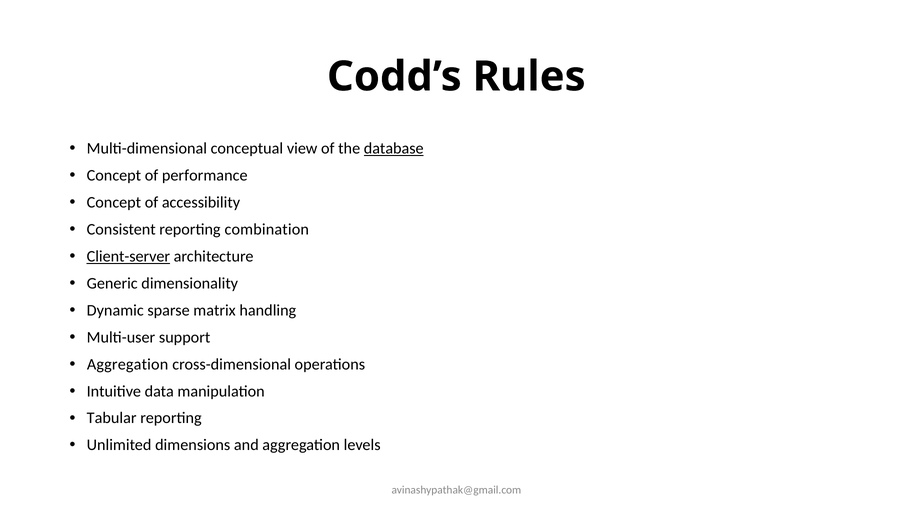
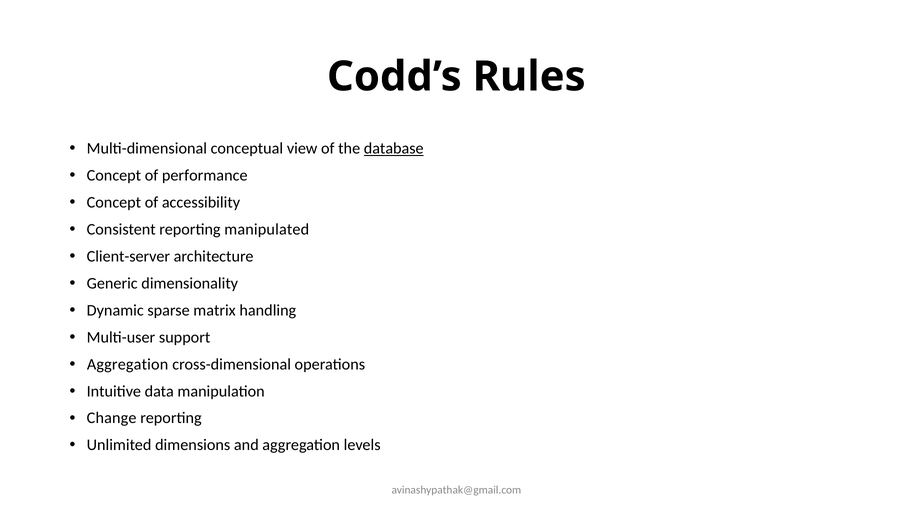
combination: combination -> manipulated
Client-server underline: present -> none
Tabular: Tabular -> Change
